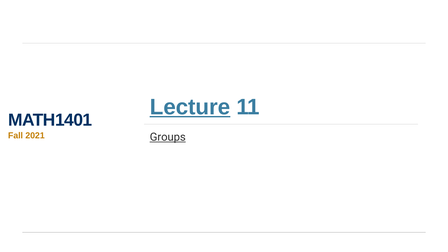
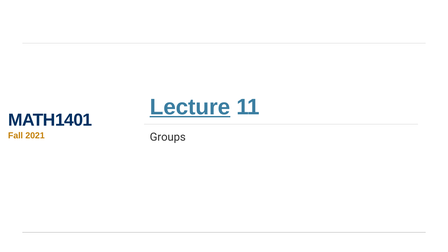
Groups underline: present -> none
